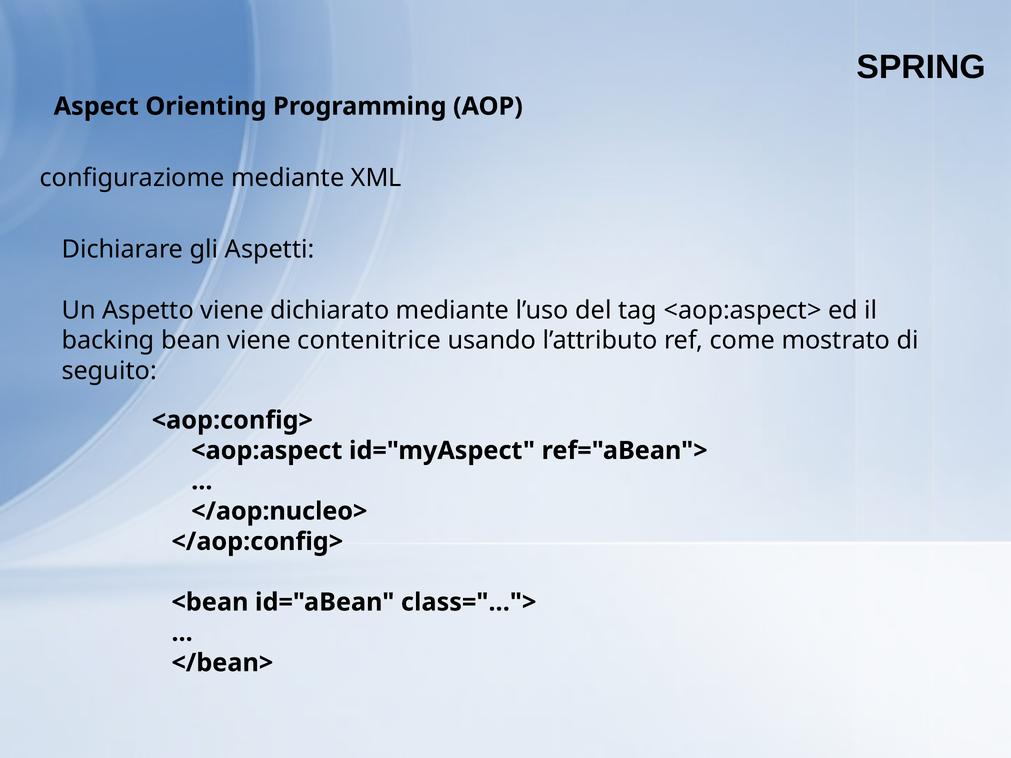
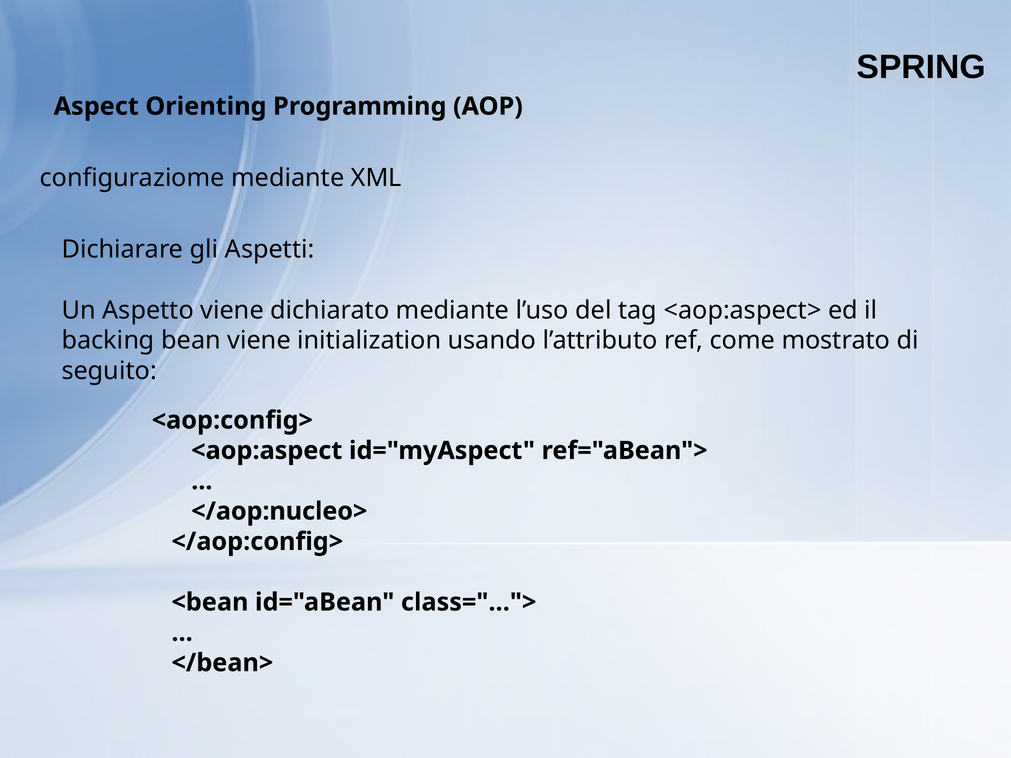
contenitrice: contenitrice -> initialization
